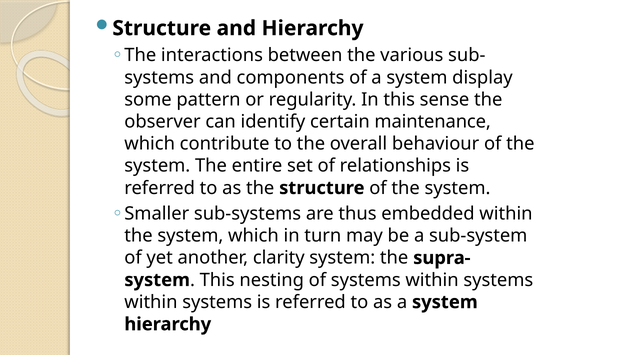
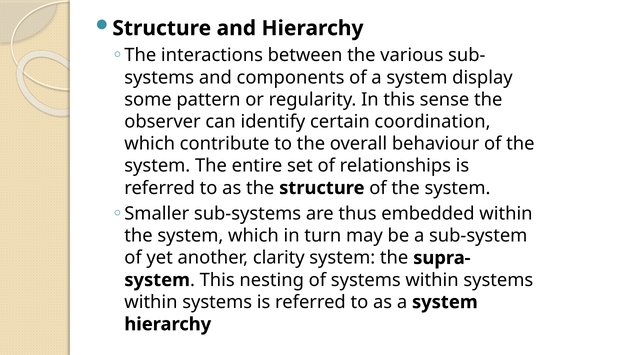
maintenance: maintenance -> coordination
